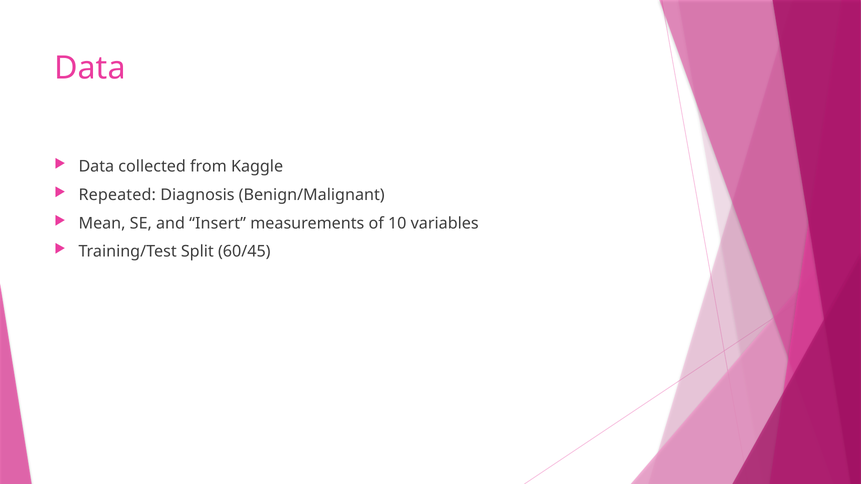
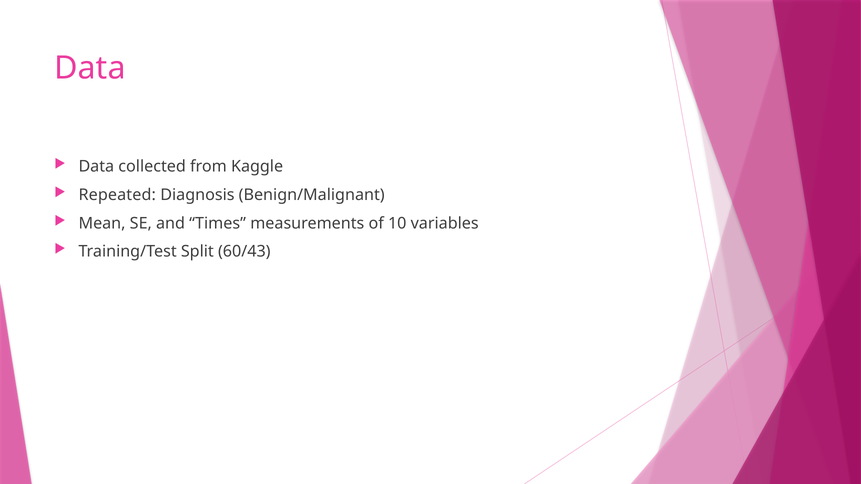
Insert: Insert -> Times
60/45: 60/45 -> 60/43
